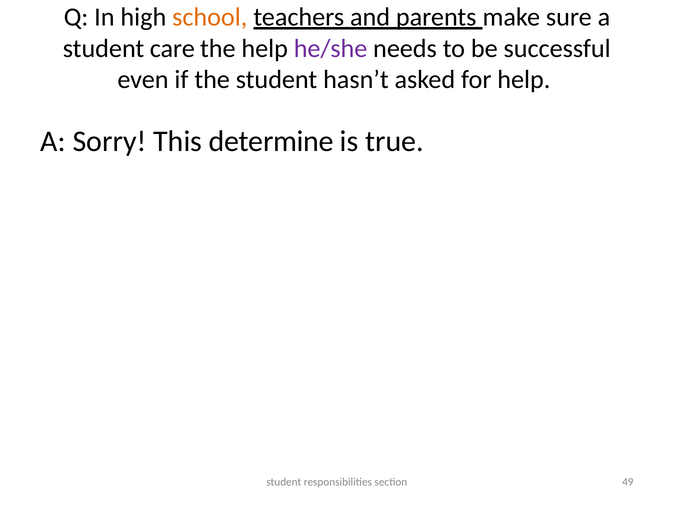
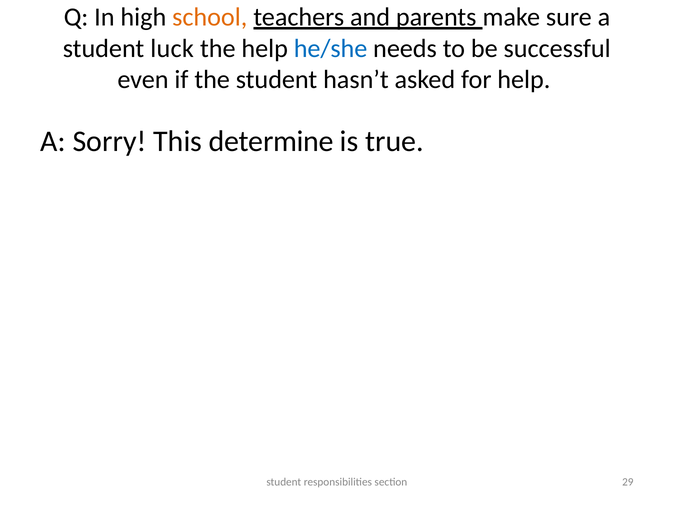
care: care -> luck
he/she colour: purple -> blue
49: 49 -> 29
